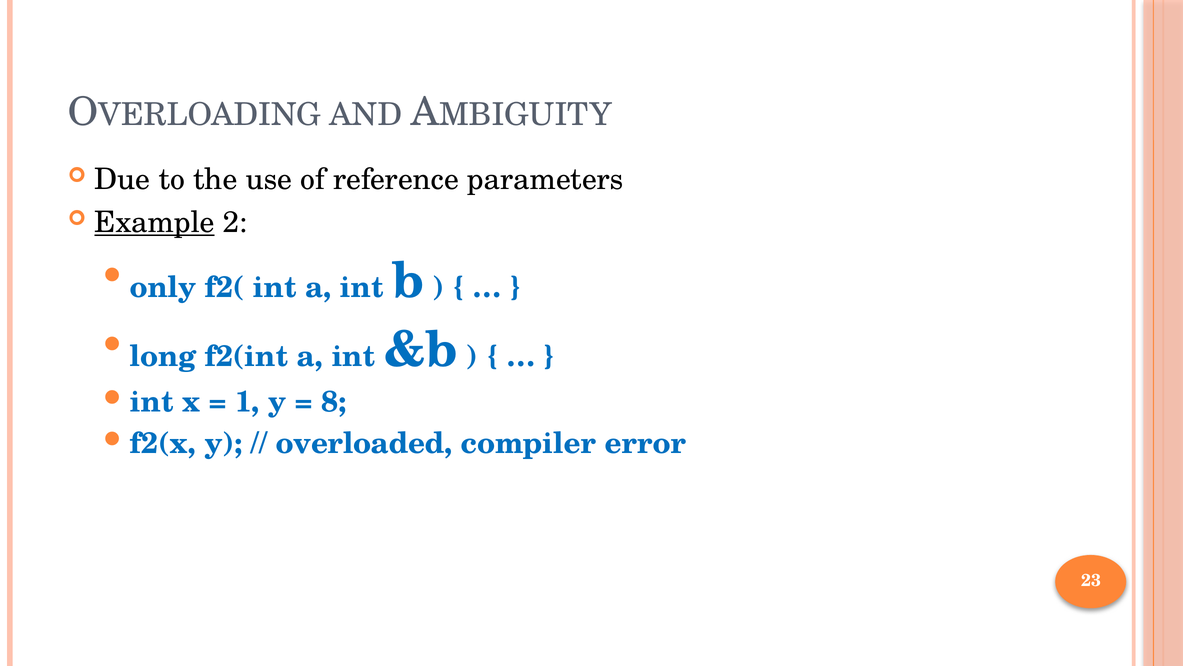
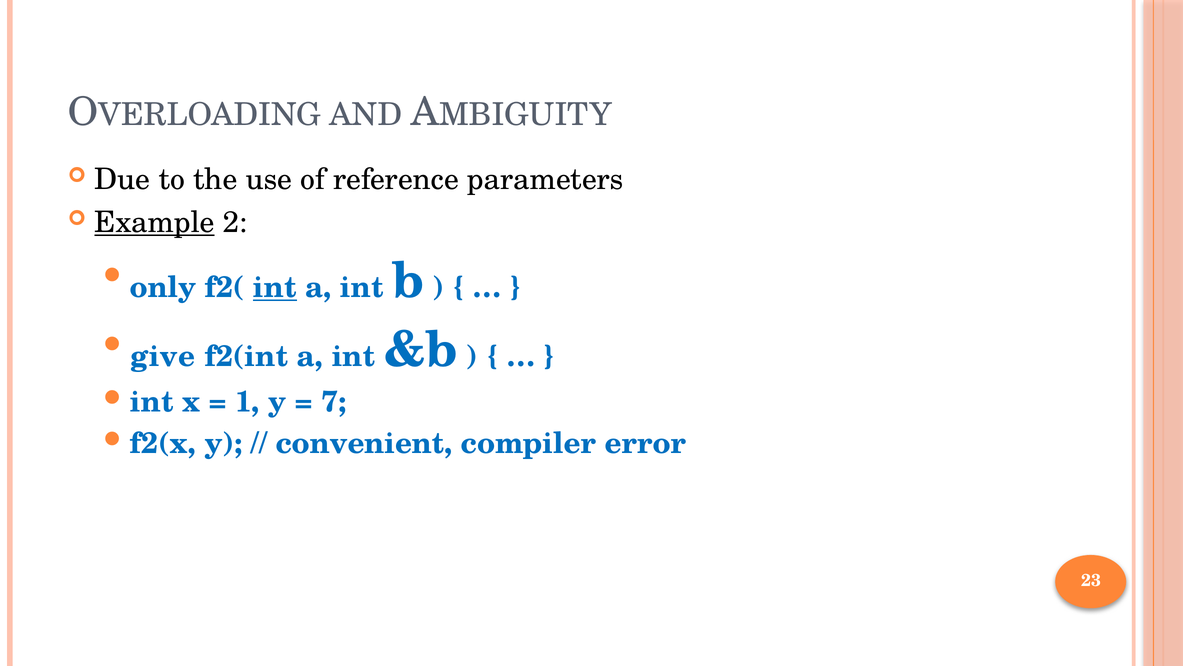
int at (275, 287) underline: none -> present
long: long -> give
8: 8 -> 7
overloaded: overloaded -> convenient
